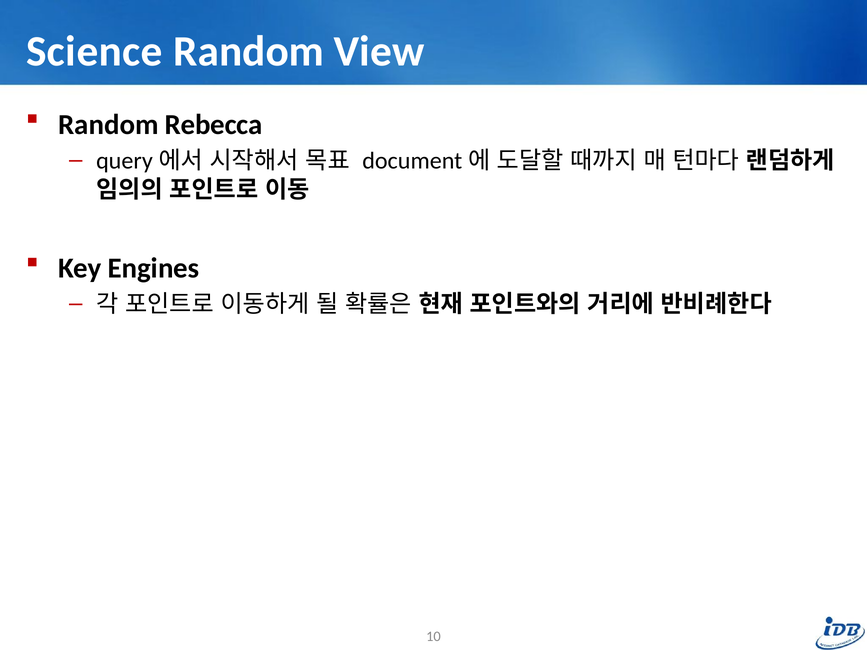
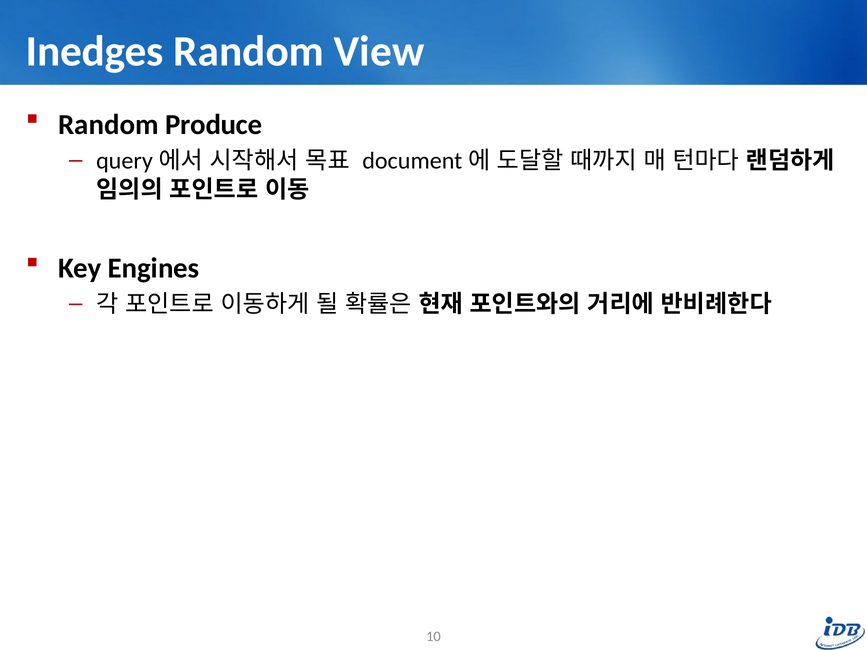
Science: Science -> Inedges
Rebecca: Rebecca -> Produce
